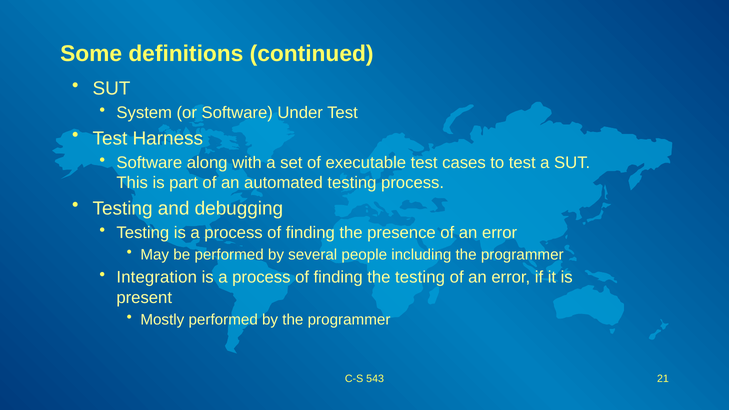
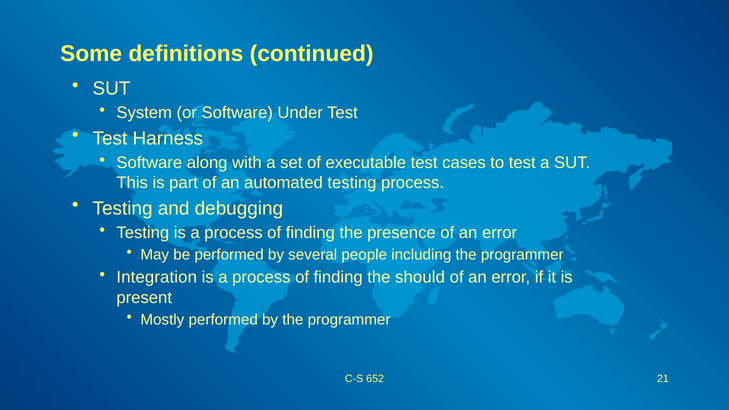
the testing: testing -> should
543: 543 -> 652
